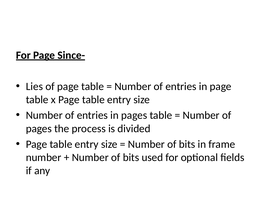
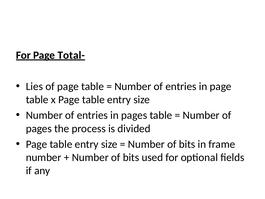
Since-: Since- -> Total-
